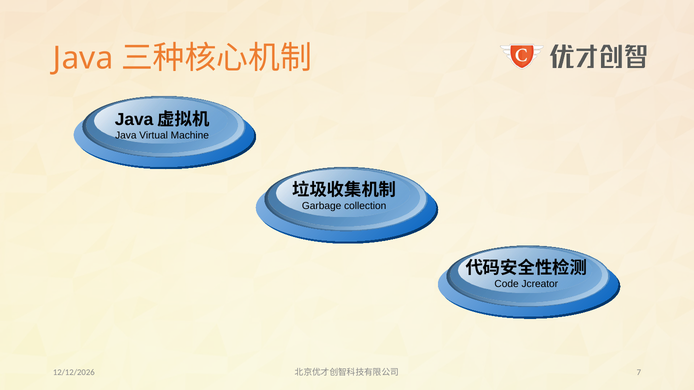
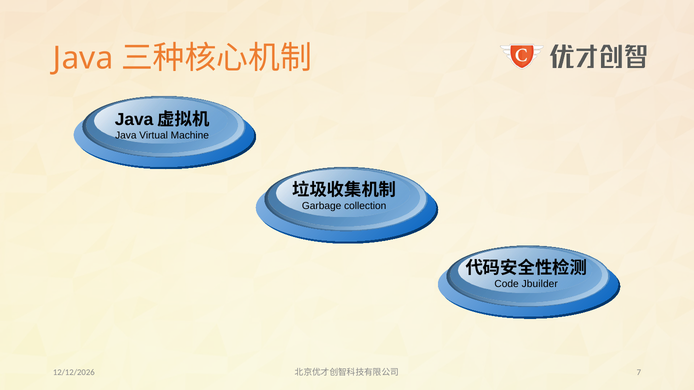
Jcreator: Jcreator -> Jbuilder
